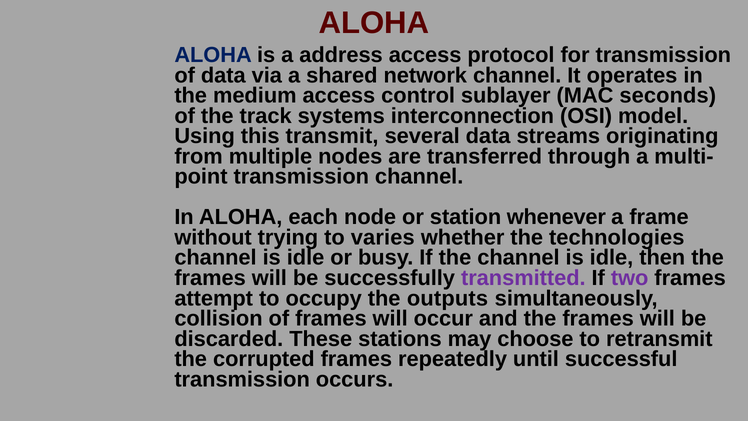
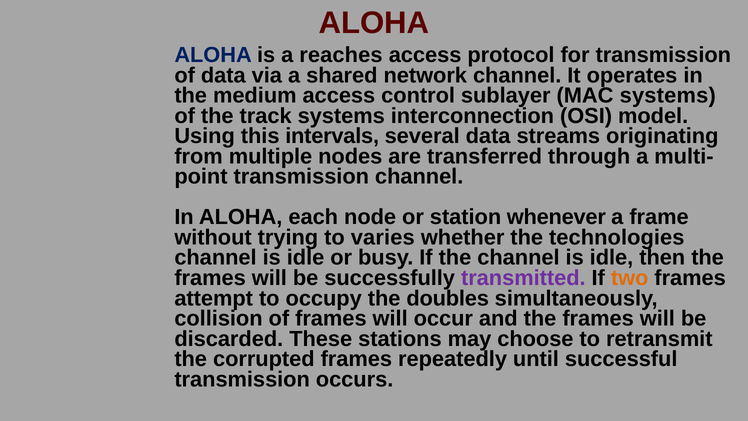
address: address -> reaches
MAC seconds: seconds -> systems
transmit: transmit -> intervals
two colour: purple -> orange
outputs: outputs -> doubles
